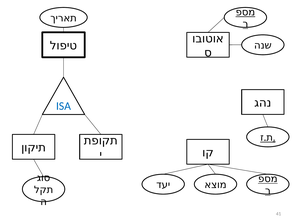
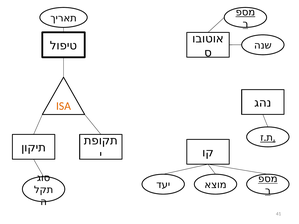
ISA colour: blue -> orange
